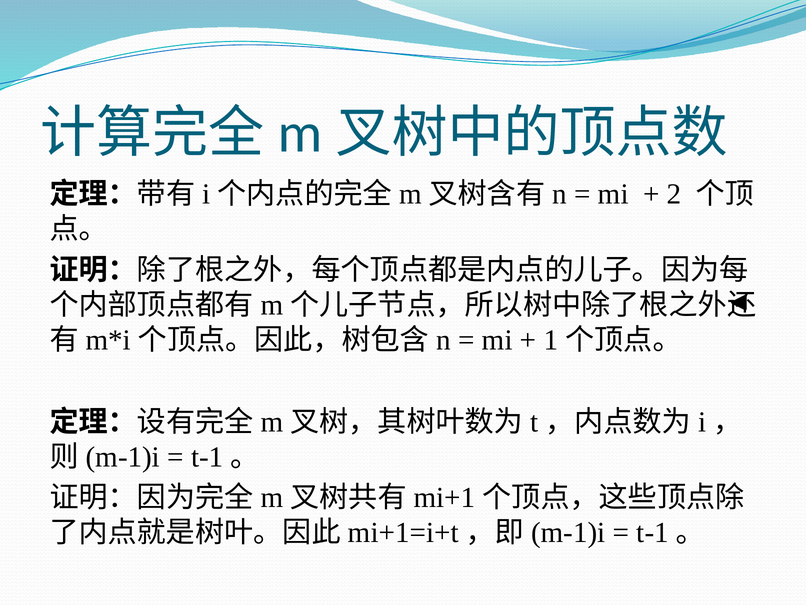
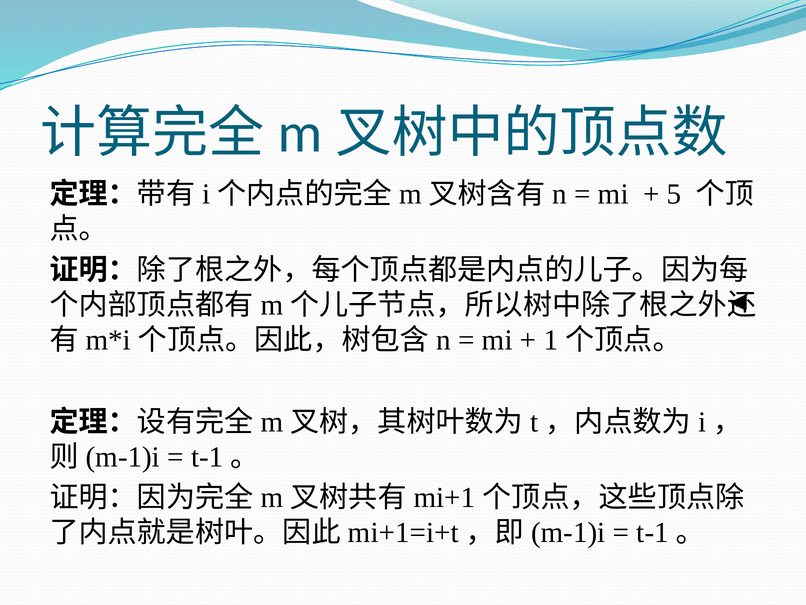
2: 2 -> 5
